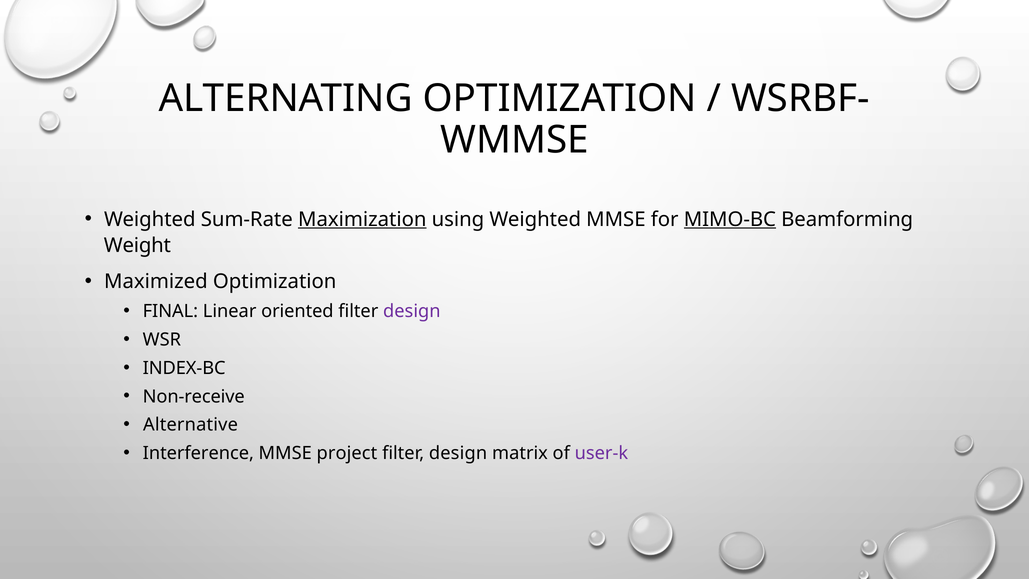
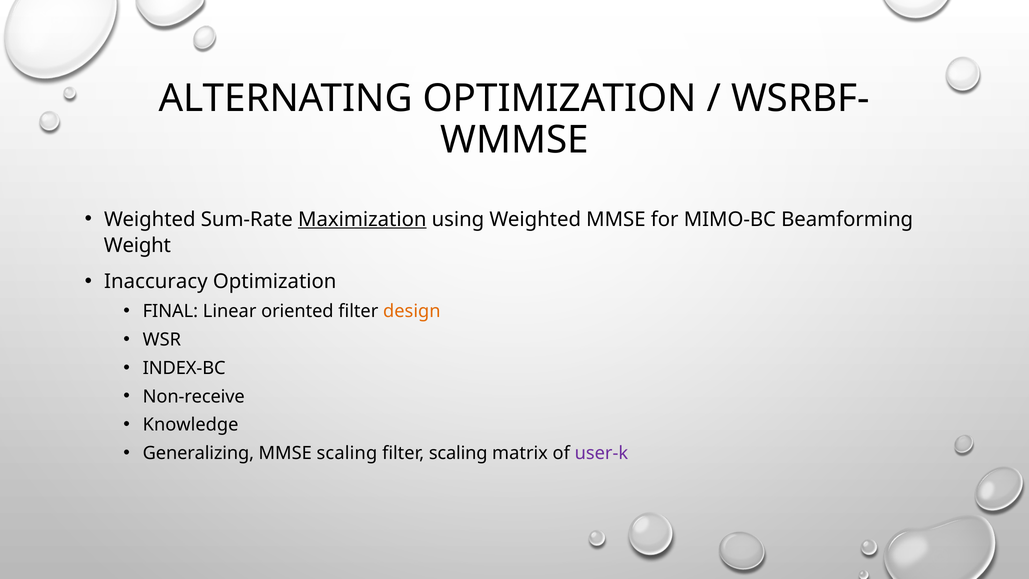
MIMO-BC underline: present -> none
Maximized: Maximized -> Inaccuracy
design at (412, 311) colour: purple -> orange
Alternative: Alternative -> Knowledge
Interference: Interference -> Generalizing
MMSE project: project -> scaling
design at (458, 453): design -> scaling
